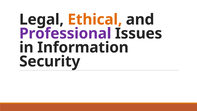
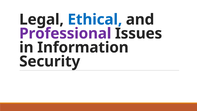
Ethical colour: orange -> blue
